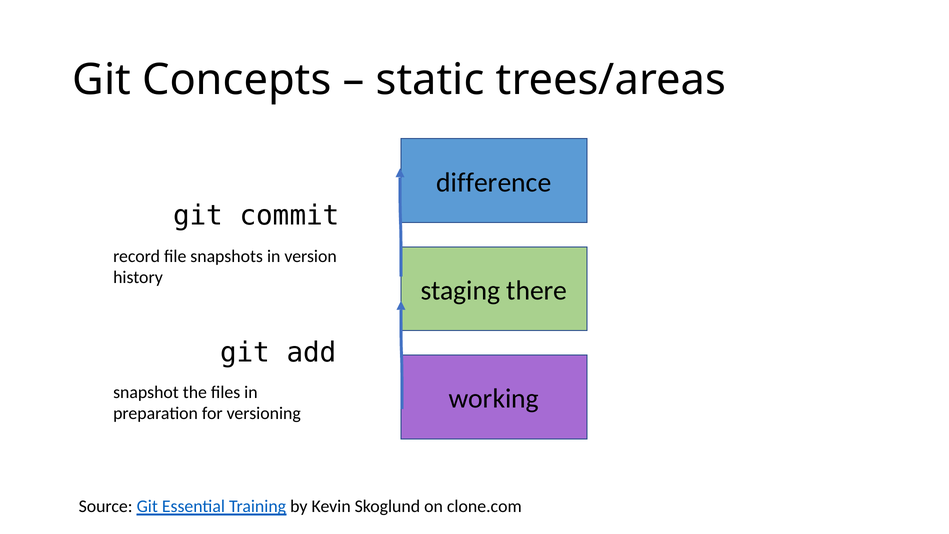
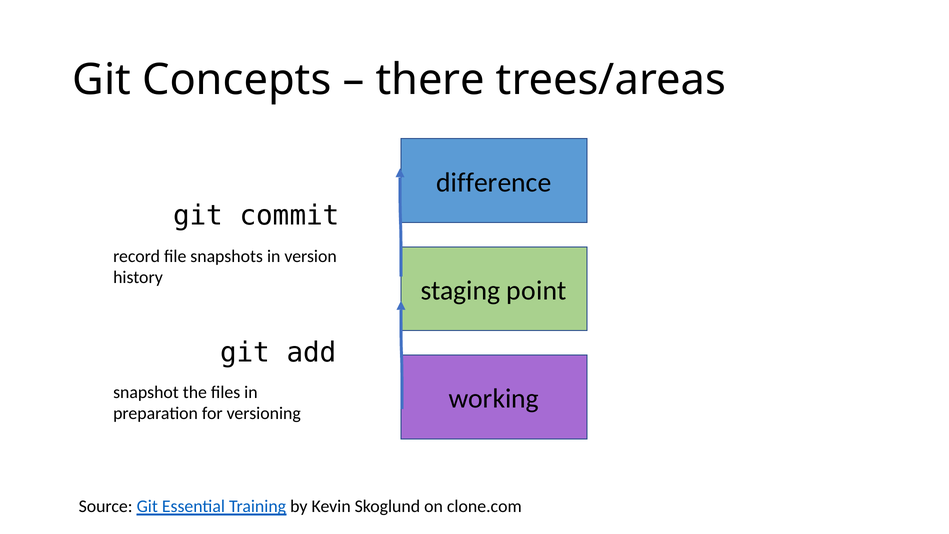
static: static -> there
there: there -> point
